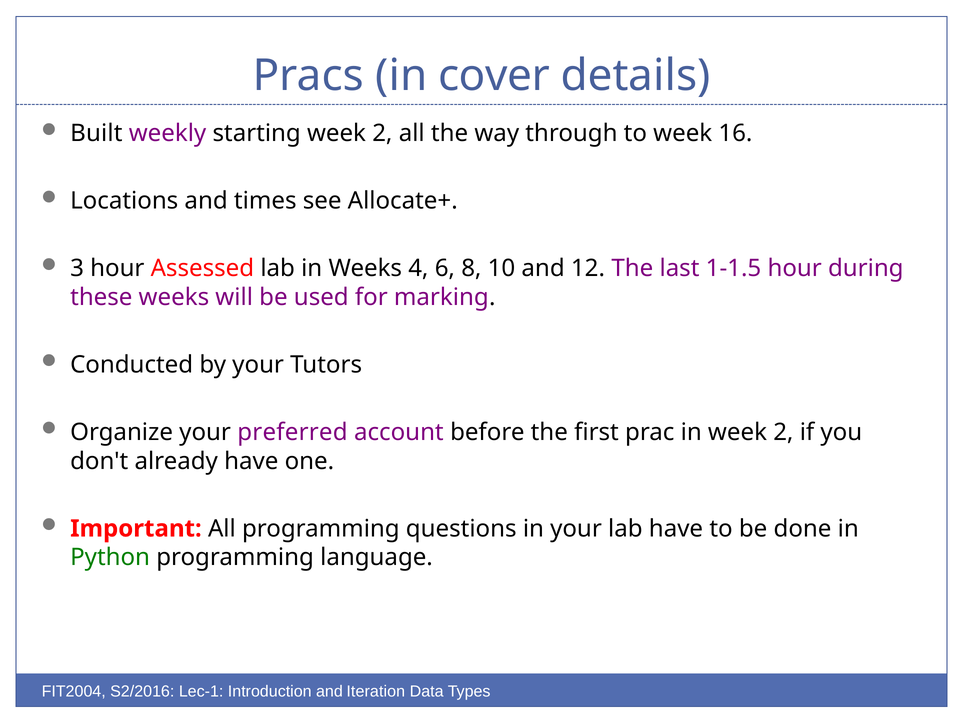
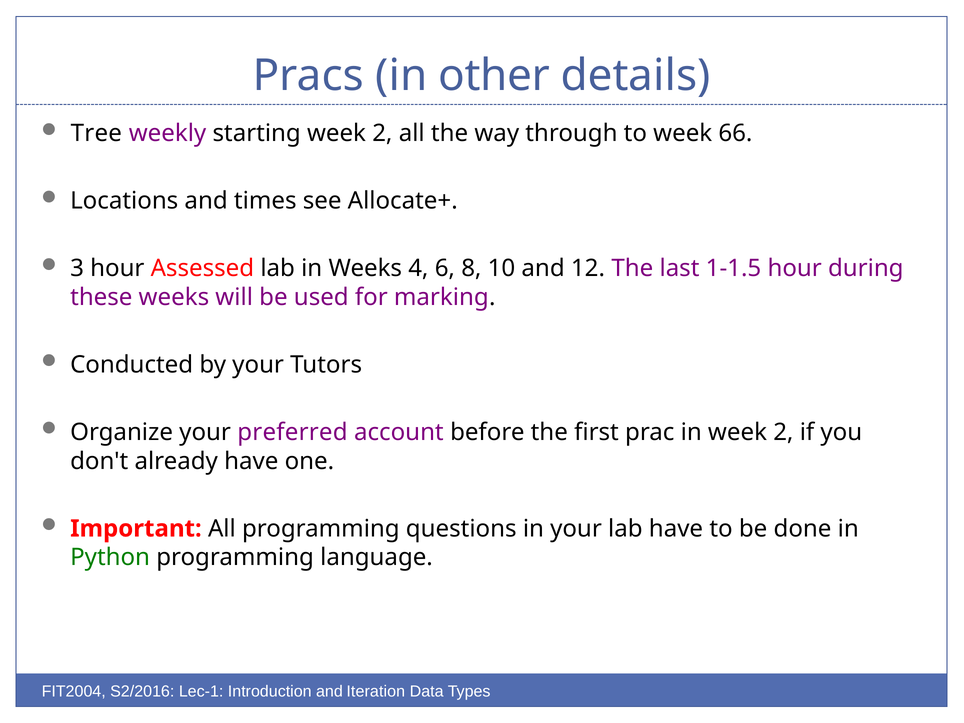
cover: cover -> other
Built: Built -> Tree
16: 16 -> 66
